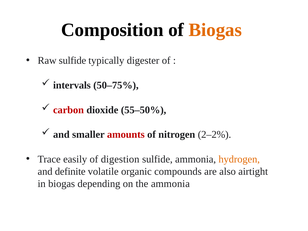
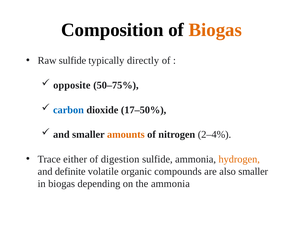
digester: digester -> directly
intervals: intervals -> opposite
carbon colour: red -> blue
55–50%: 55–50% -> 17–50%
amounts colour: red -> orange
2–2%: 2–2% -> 2–4%
easily: easily -> either
also airtight: airtight -> smaller
